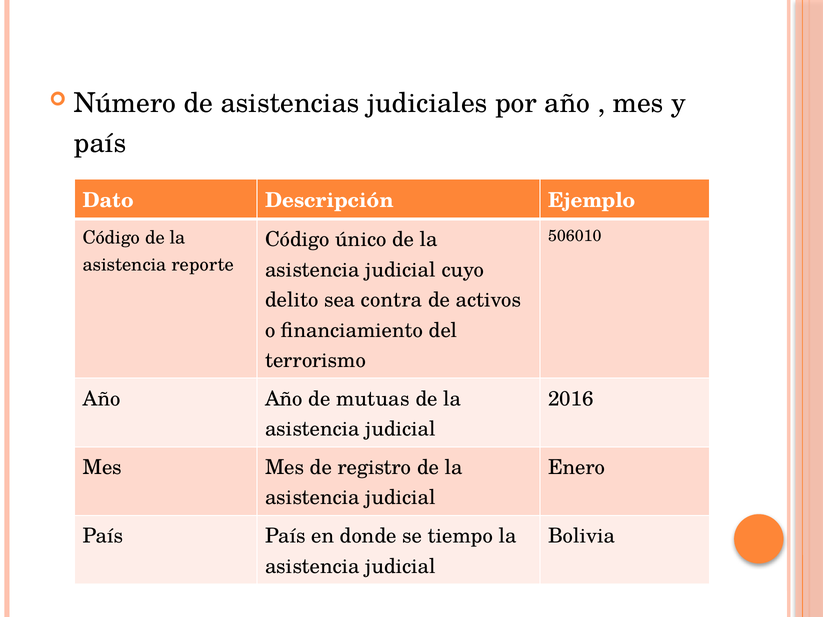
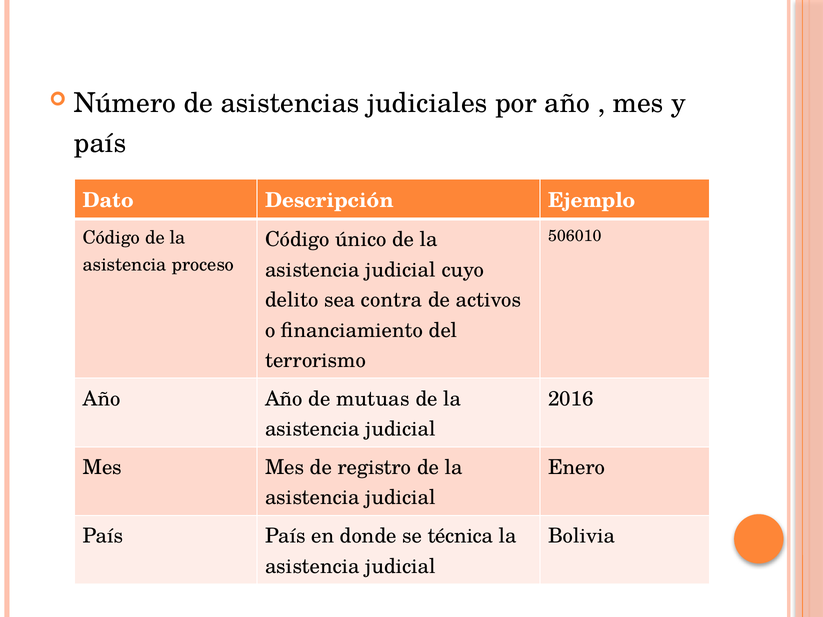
reporte: reporte -> proceso
tiempo: tiempo -> técnica
